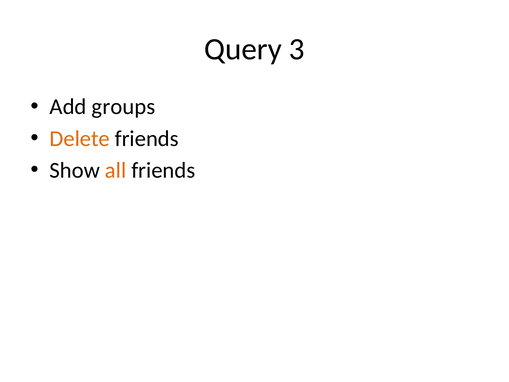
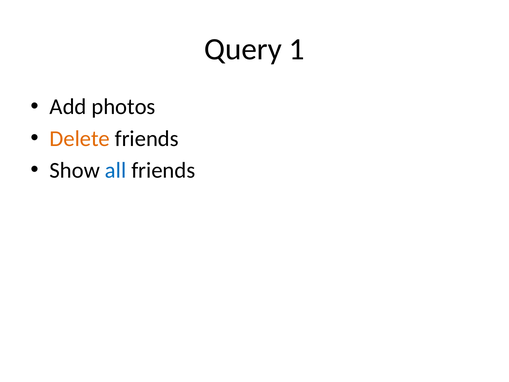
3: 3 -> 1
groups: groups -> photos
all colour: orange -> blue
